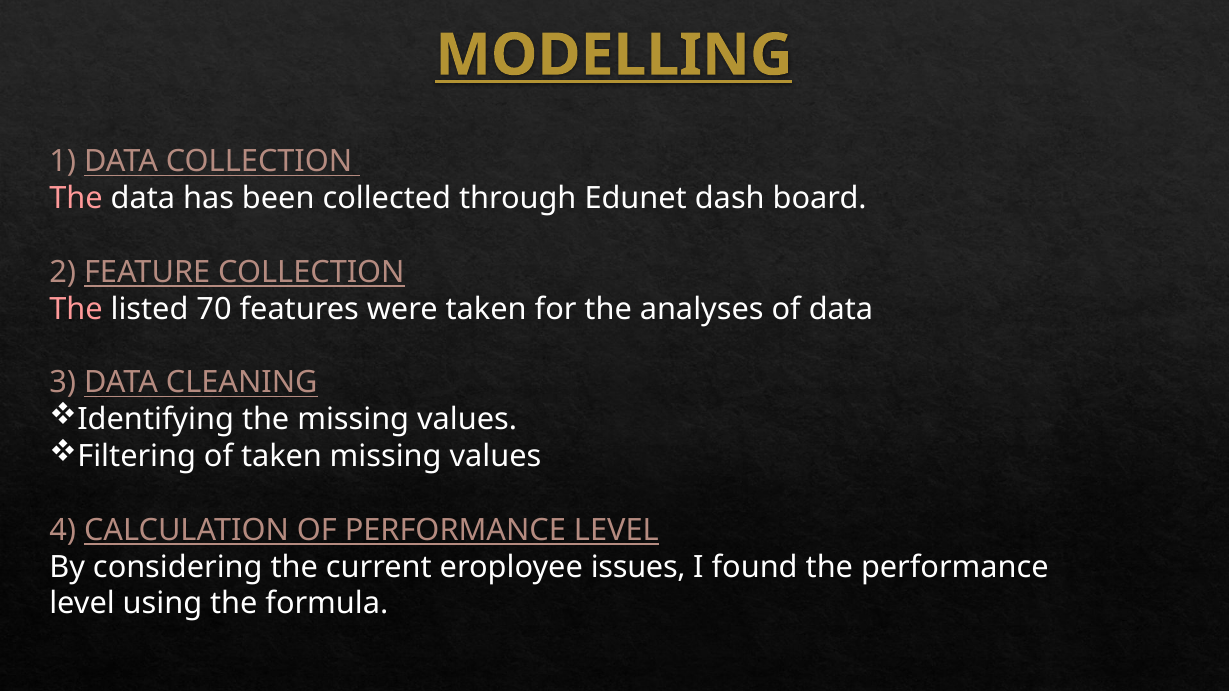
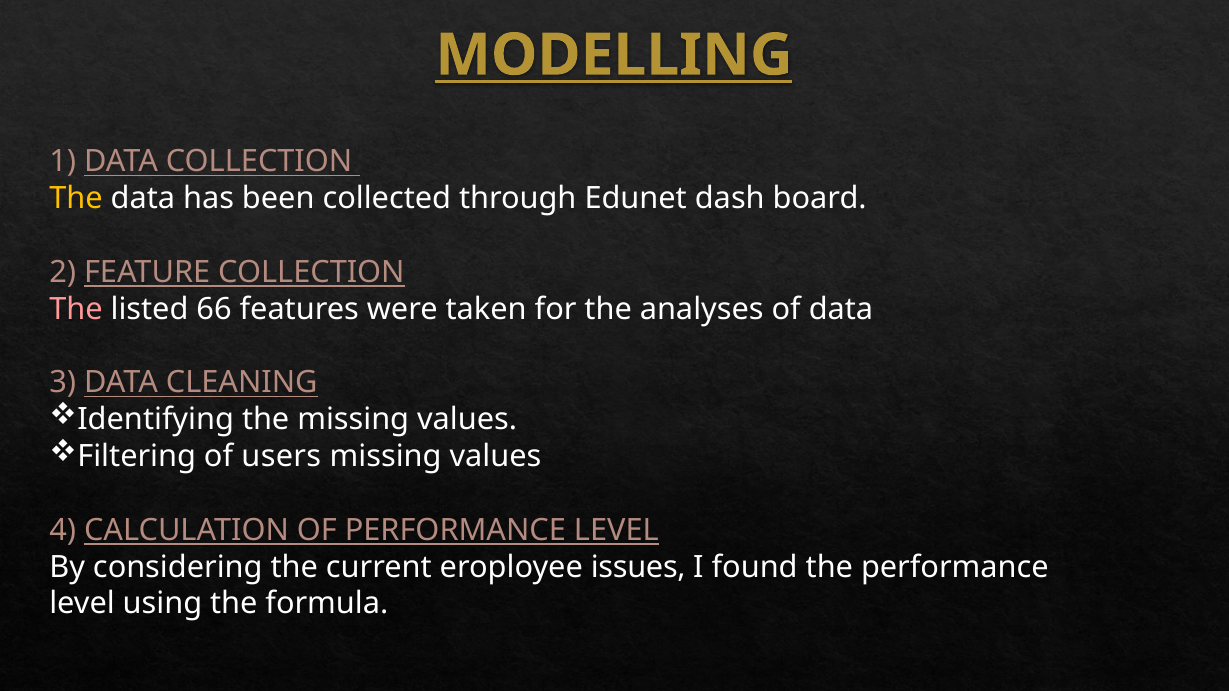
The at (76, 199) colour: pink -> yellow
70: 70 -> 66
of taken: taken -> users
